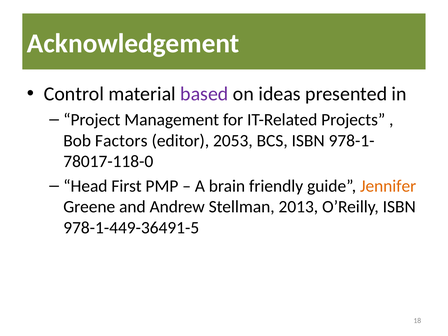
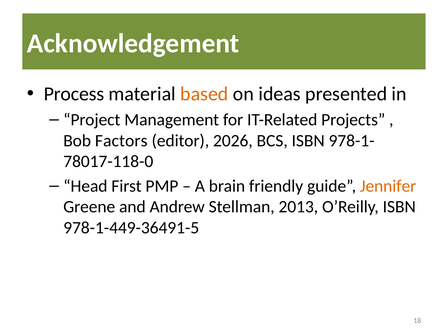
Control: Control -> Process
based colour: purple -> orange
2053: 2053 -> 2026
